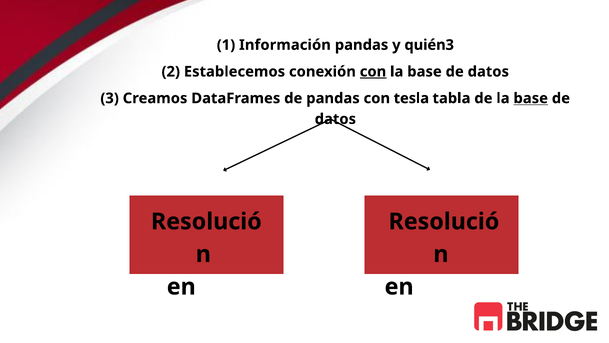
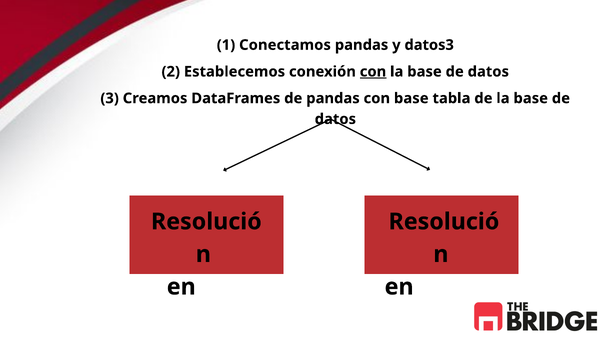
Información: Información -> Conectamos
quién3: quién3 -> datos3
con tesla: tesla -> base
base at (531, 98) underline: present -> none
